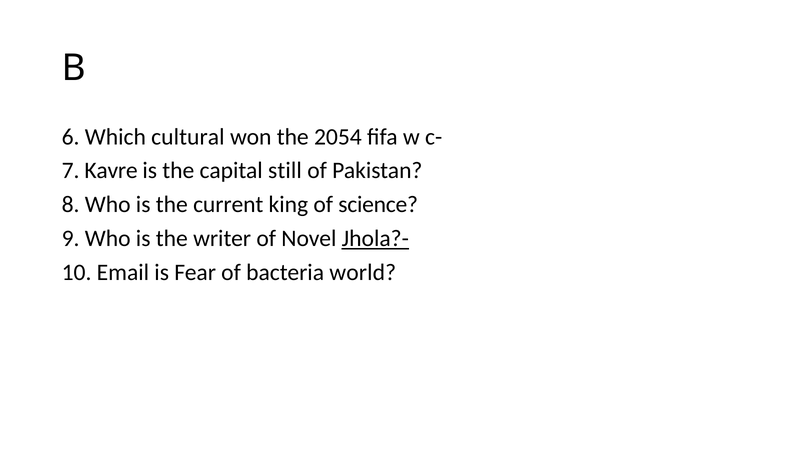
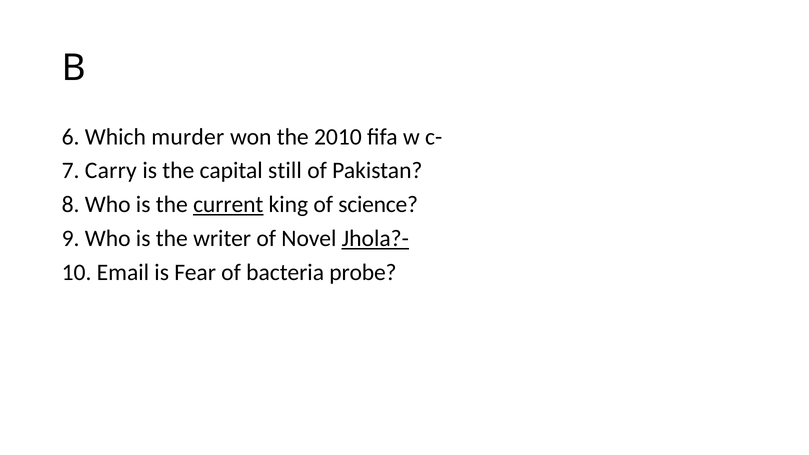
cultural: cultural -> murder
2054: 2054 -> 2010
Kavre: Kavre -> Carry
current underline: none -> present
world: world -> probe
